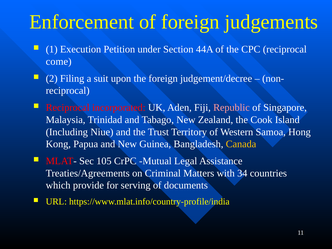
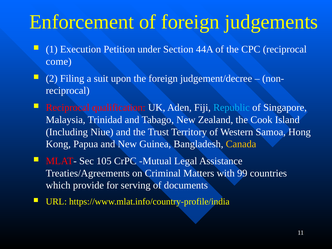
incorporated: incorporated -> qualification
Republic colour: pink -> light blue
34: 34 -> 99
